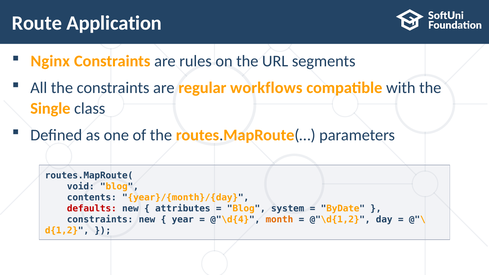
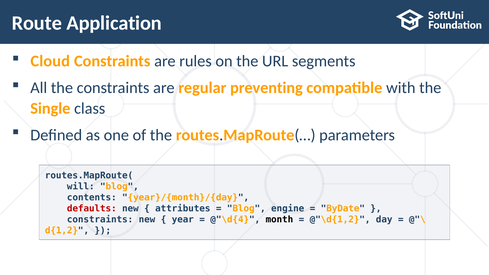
Nginx: Nginx -> Cloud
workflows: workflows -> preventing
void: void -> will
system: system -> engine
month colour: orange -> black
